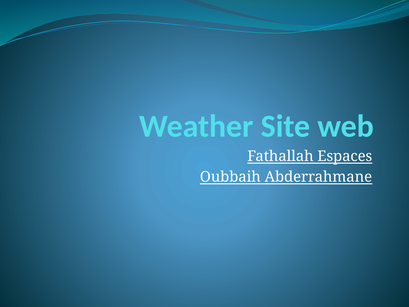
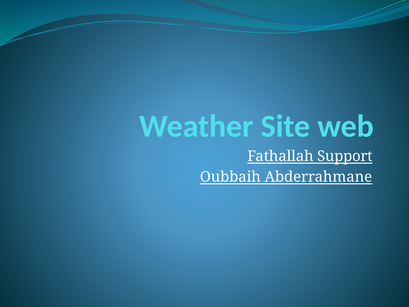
Espaces: Espaces -> Support
